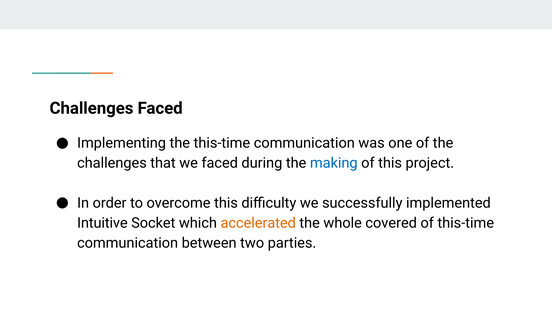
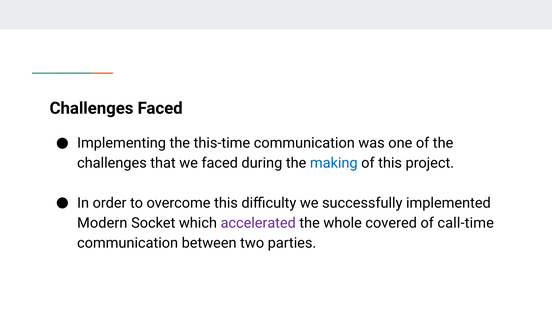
Intuitive: Intuitive -> Modern
accelerated colour: orange -> purple
of this-time: this-time -> call-time
